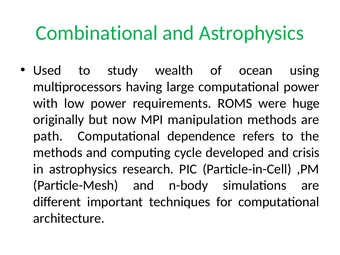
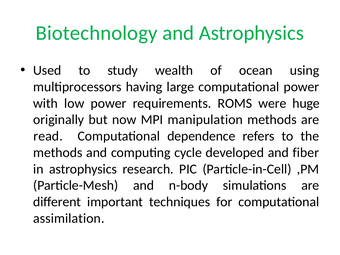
Combinational: Combinational -> Biotechnology
path: path -> read
crisis: crisis -> fiber
architecture: architecture -> assimilation
